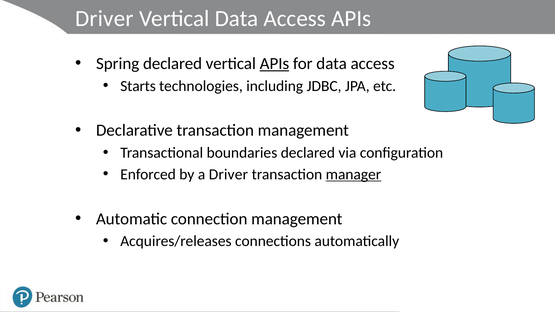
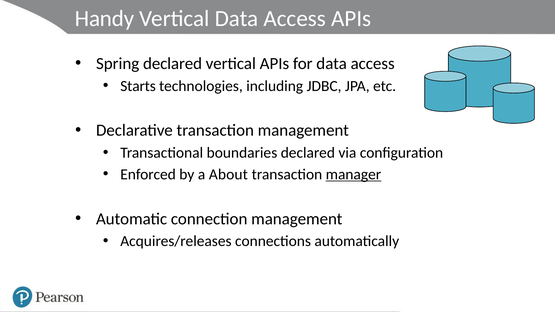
Driver at (104, 19): Driver -> Handy
APIs at (274, 64) underline: present -> none
a Driver: Driver -> About
